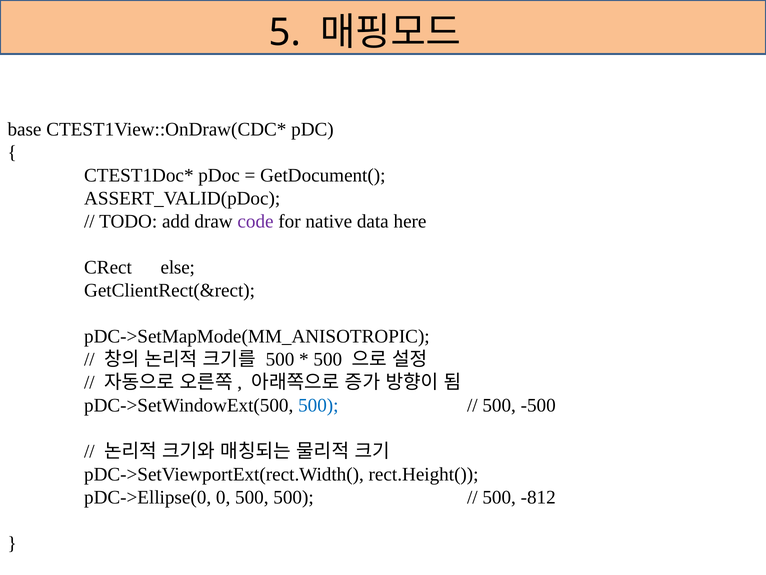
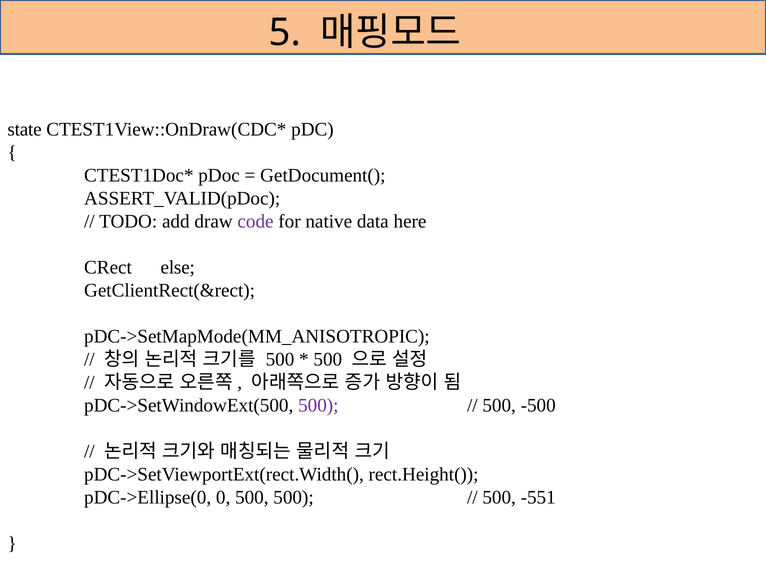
base: base -> state
500 at (318, 405) colour: blue -> purple
-812: -812 -> -551
